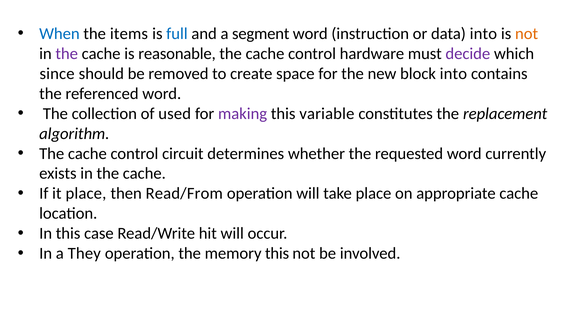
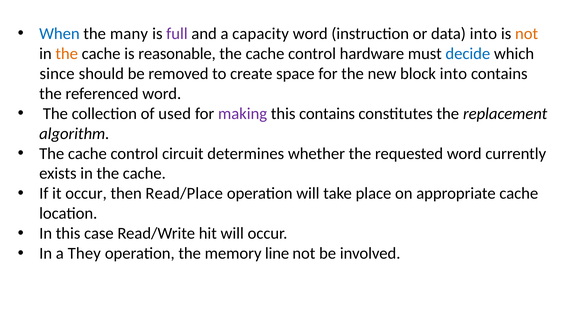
items: items -> many
full colour: blue -> purple
segment: segment -> capacity
the at (67, 54) colour: purple -> orange
decide colour: purple -> blue
this variable: variable -> contains
it place: place -> occur
Read/From: Read/From -> Read/Place
memory this: this -> line
